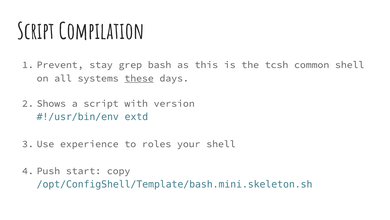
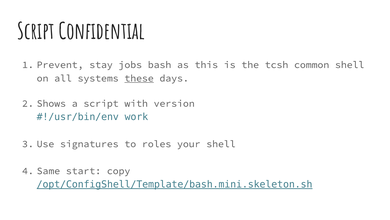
Compilation: Compilation -> Confidential
grep: grep -> jobs
extd: extd -> work
experience: experience -> signatures
Push: Push -> Same
/opt/ConfigShell/Template/bash.mini.skeleton.sh underline: none -> present
